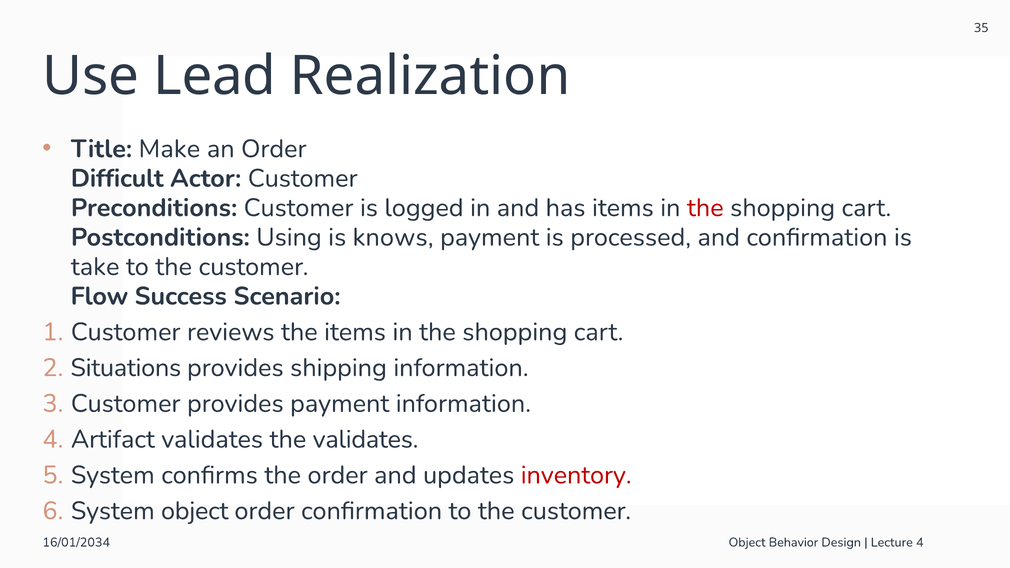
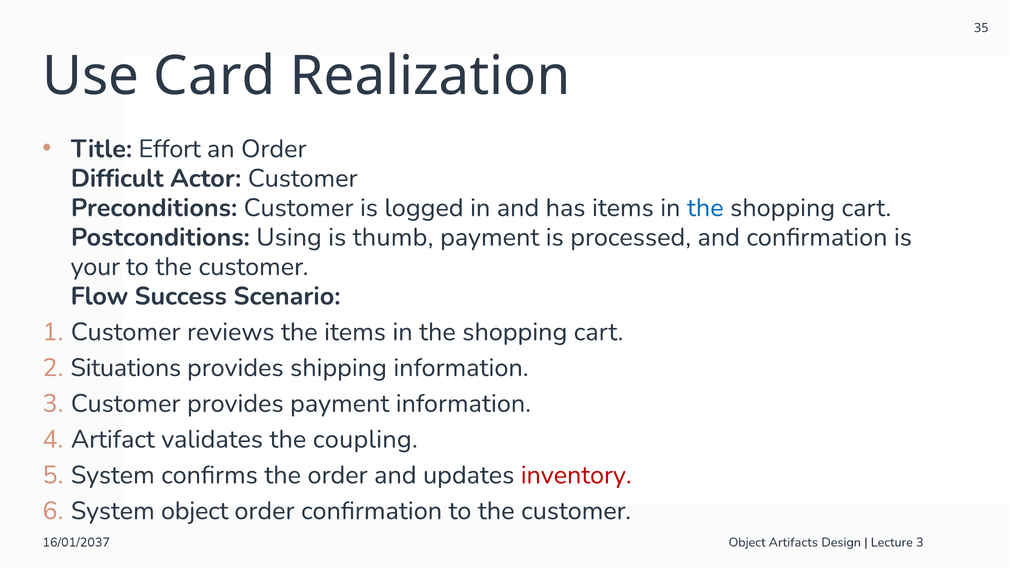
Lead: Lead -> Card
Make: Make -> Effort
the at (705, 208) colour: red -> blue
knows: knows -> thumb
take: take -> your
the validates: validates -> coupling
16/01/2034: 16/01/2034 -> 16/01/2037
Behavior: Behavior -> Artifacts
Lecture 4: 4 -> 3
